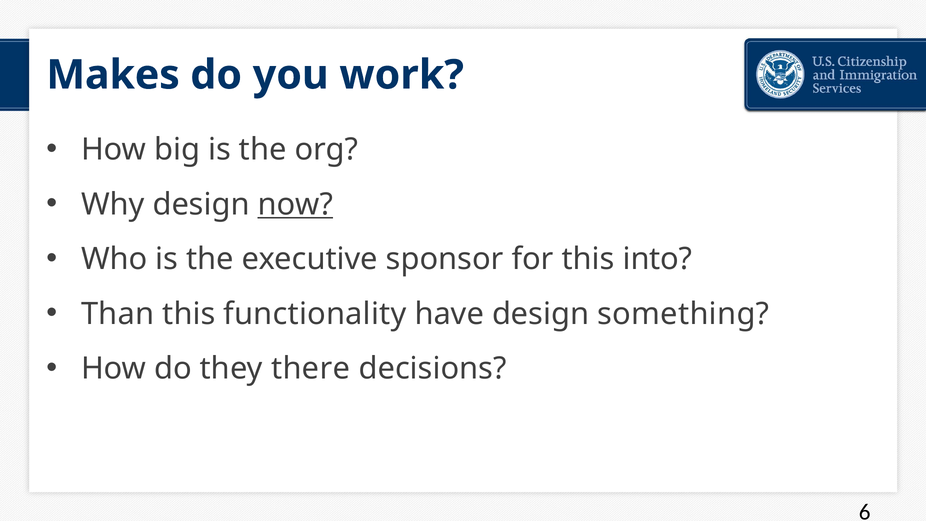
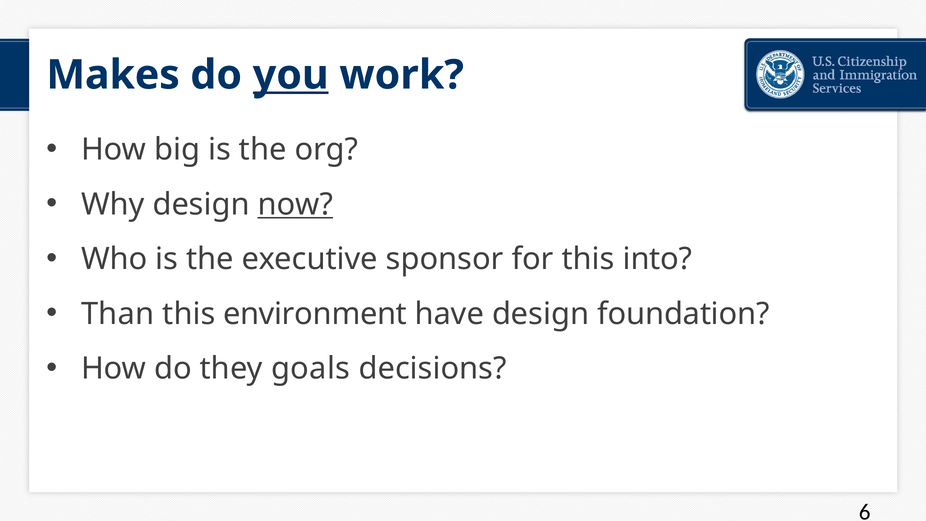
you underline: none -> present
functionality: functionality -> environment
something: something -> foundation
there: there -> goals
